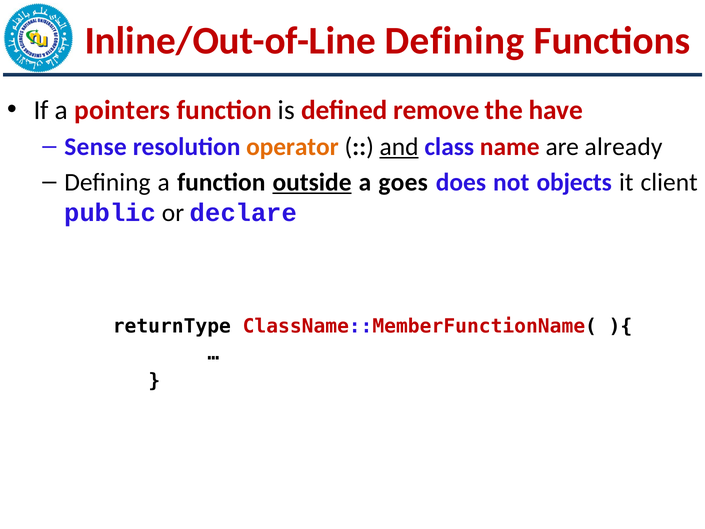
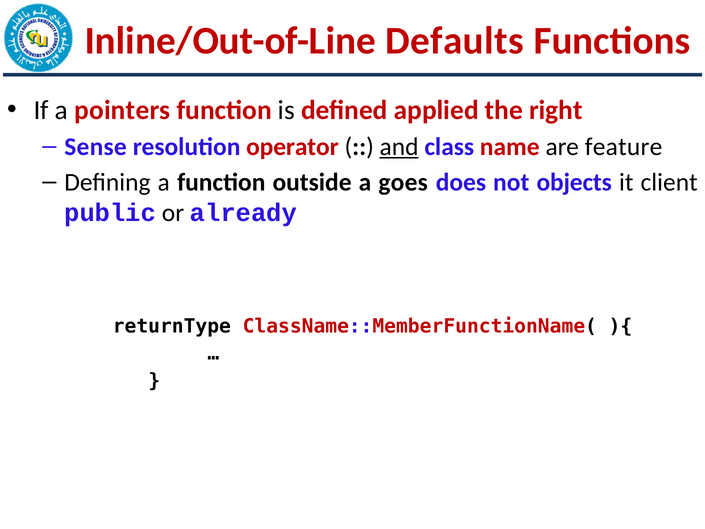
Inline/Out-of-Line Defining: Defining -> Defaults
remove: remove -> applied
have: have -> right
operator colour: orange -> red
already: already -> feature
outside underline: present -> none
declare: declare -> already
